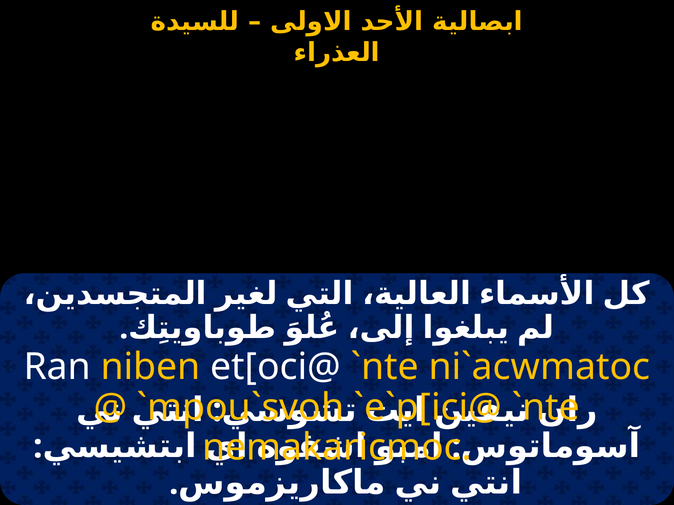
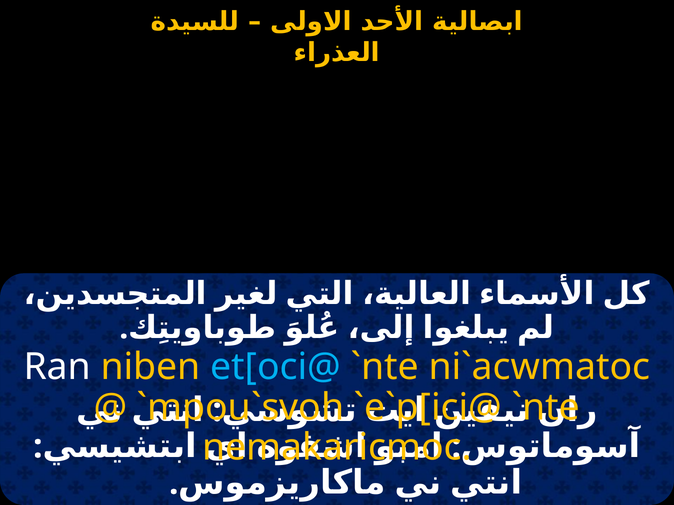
et[oci@ colour: white -> light blue
